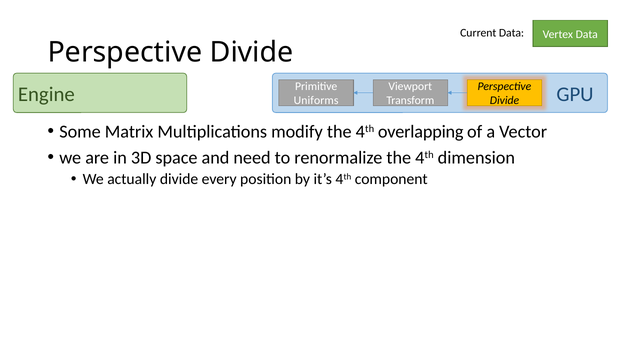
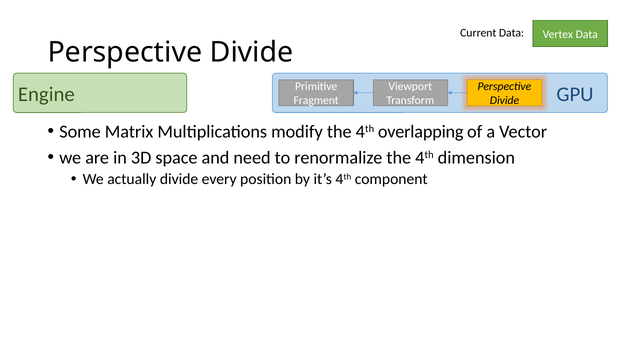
Uniforms: Uniforms -> Fragment
